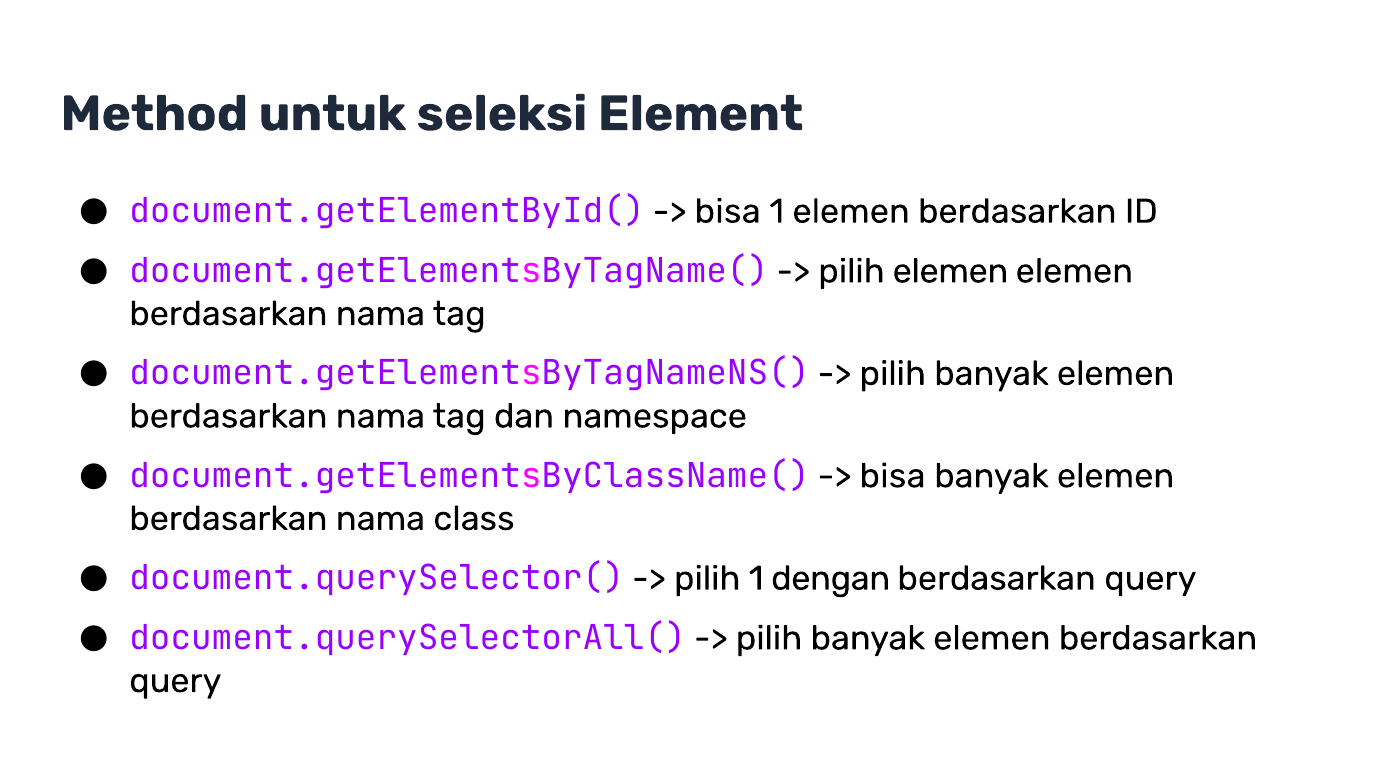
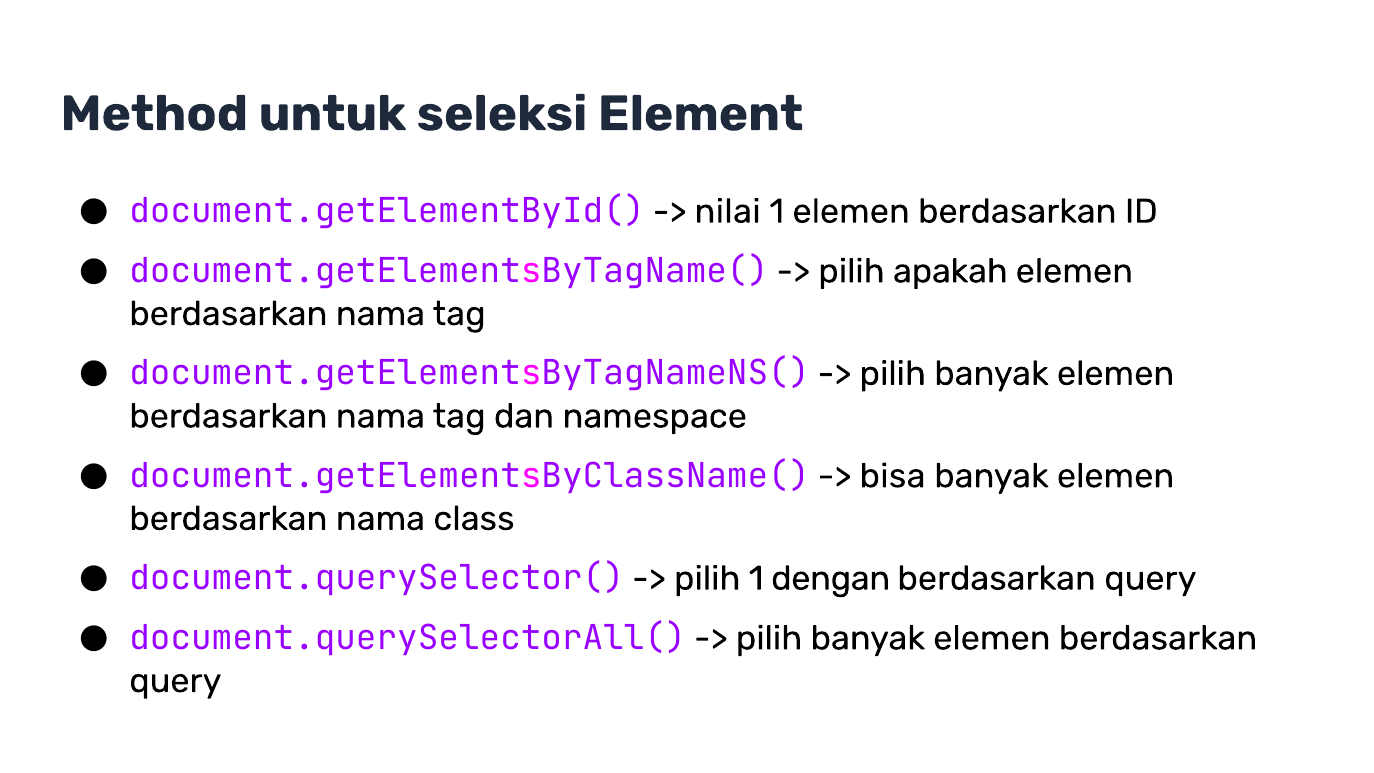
bisa at (728, 211): bisa -> nilai
pilih elemen: elemen -> apakah
